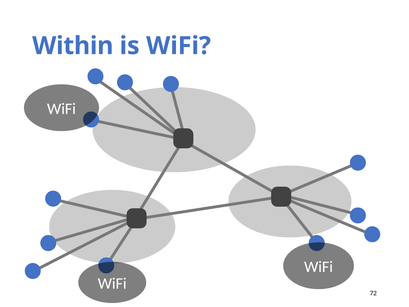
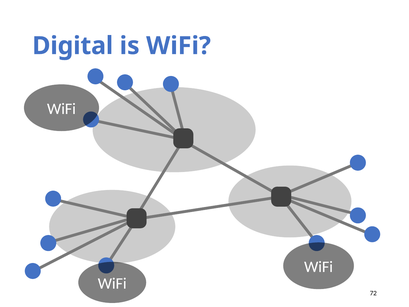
Within: Within -> Digital
